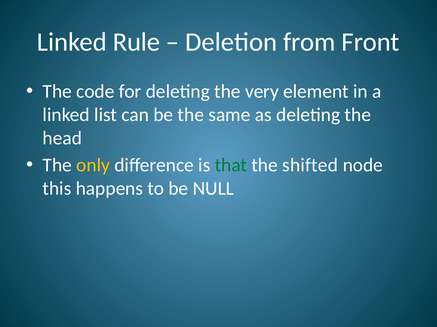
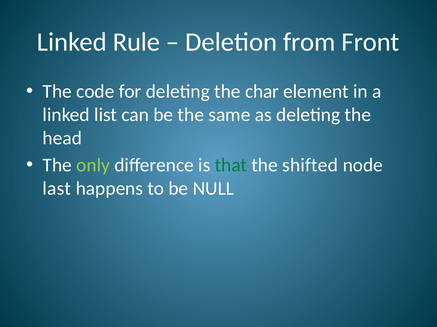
very: very -> char
only colour: yellow -> light green
this: this -> last
